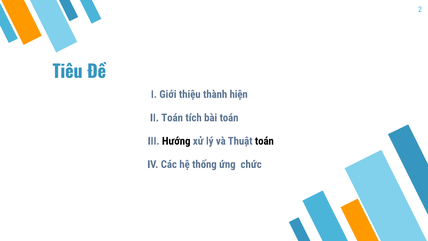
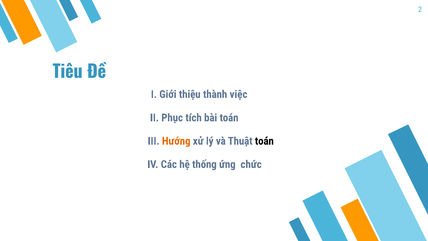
hiện: hiện -> việc
II Toán: Toán -> Phục
Hướng colour: black -> orange
